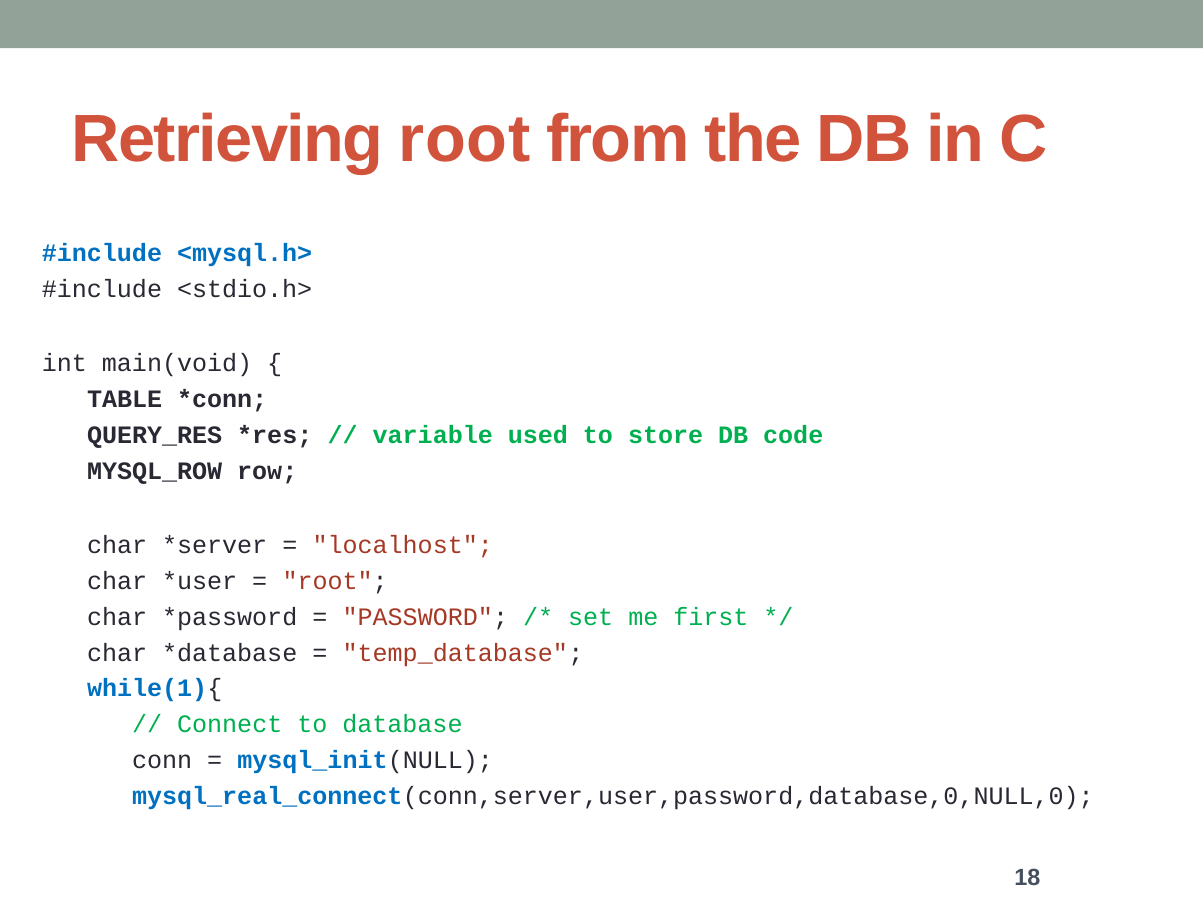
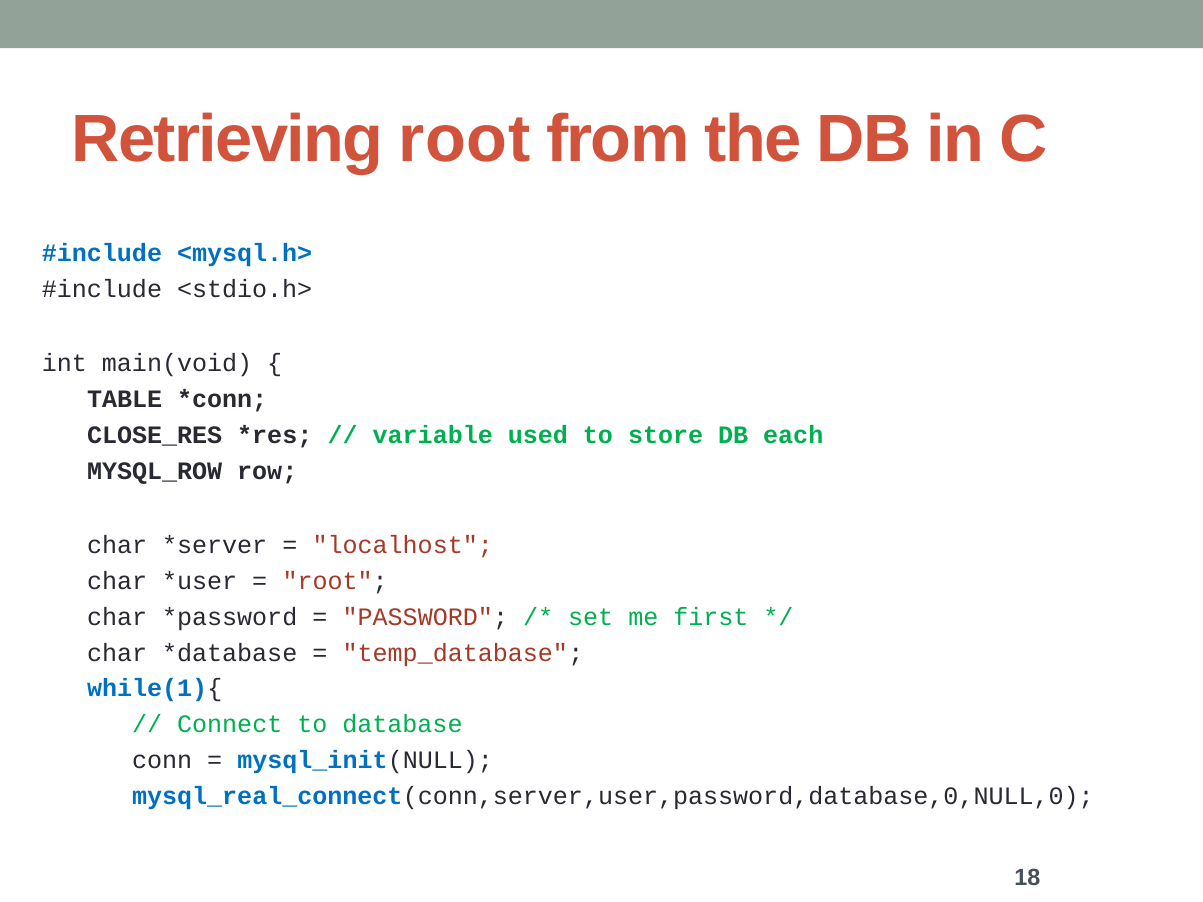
QUERY_RES: QUERY_RES -> CLOSE_RES
code: code -> each
